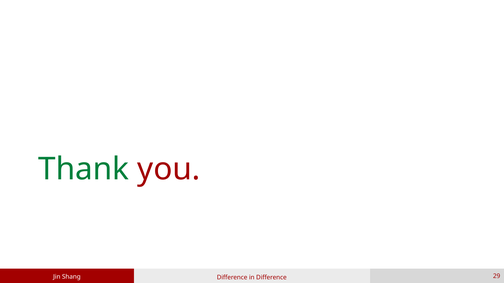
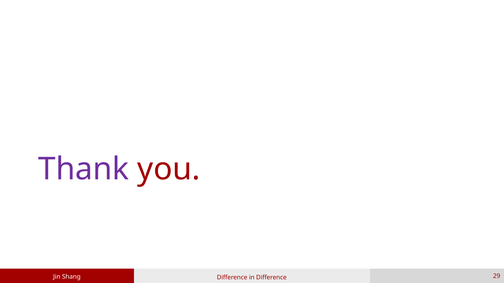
Thank colour: green -> purple
